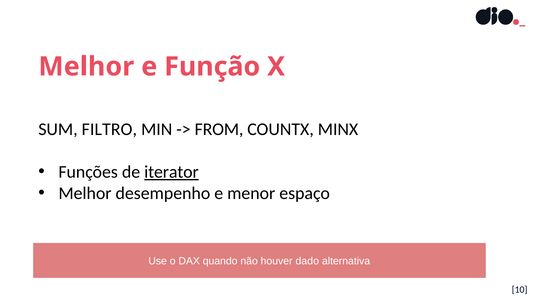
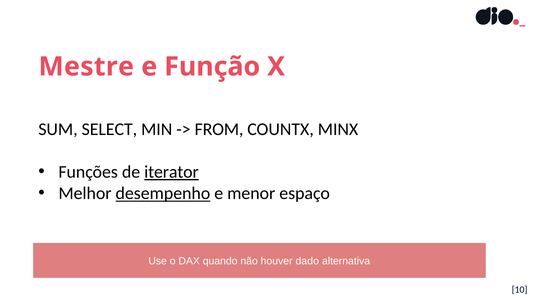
Melhor at (86, 67): Melhor -> Mestre
FILTRO: FILTRO -> SELECT
desempenho underline: none -> present
